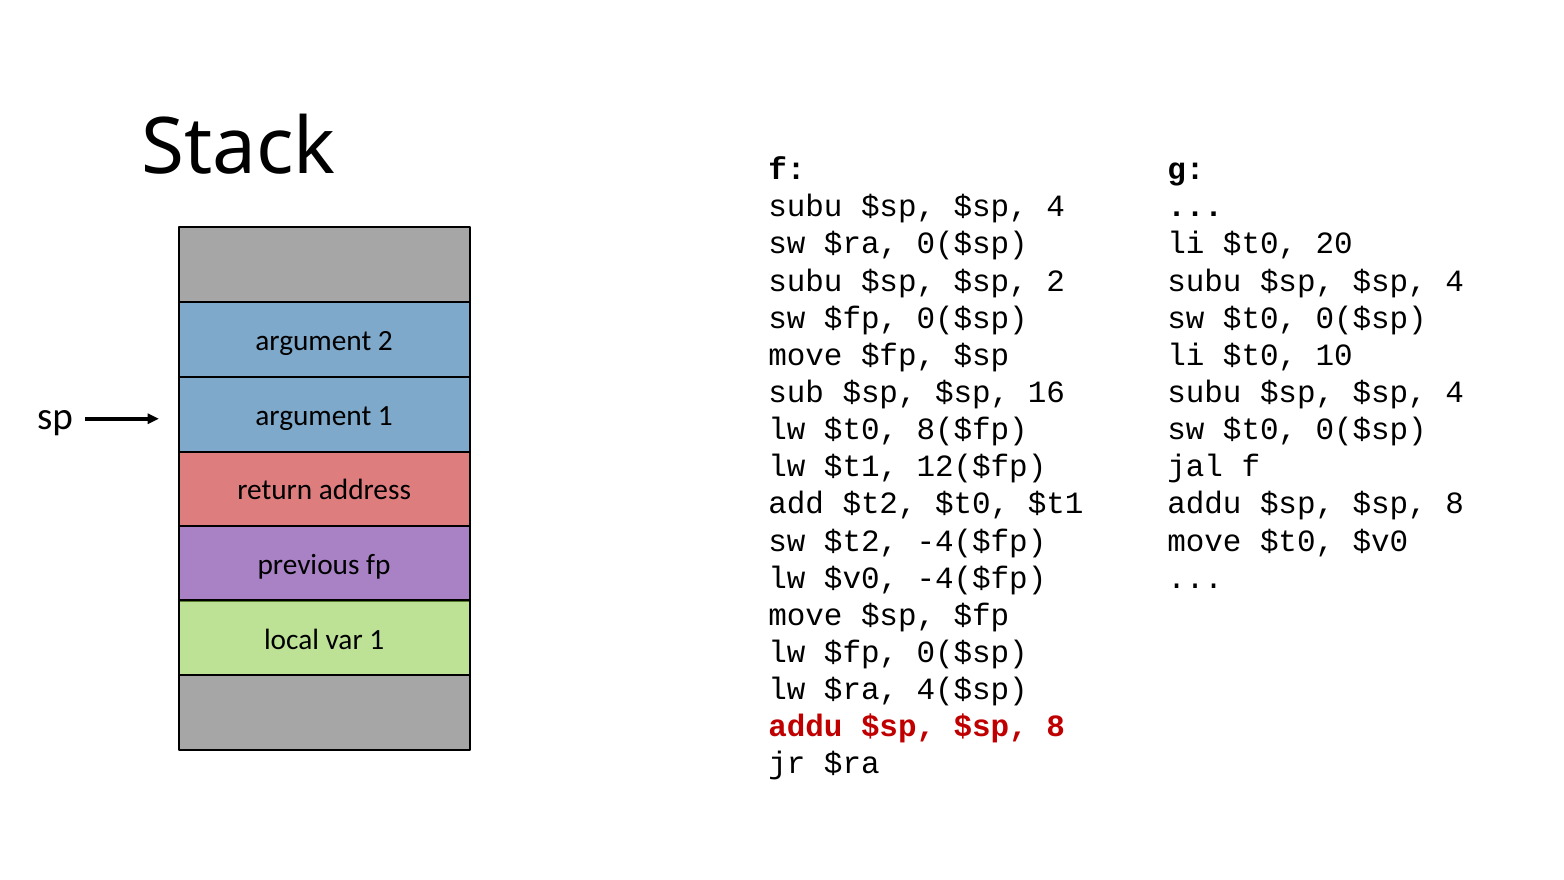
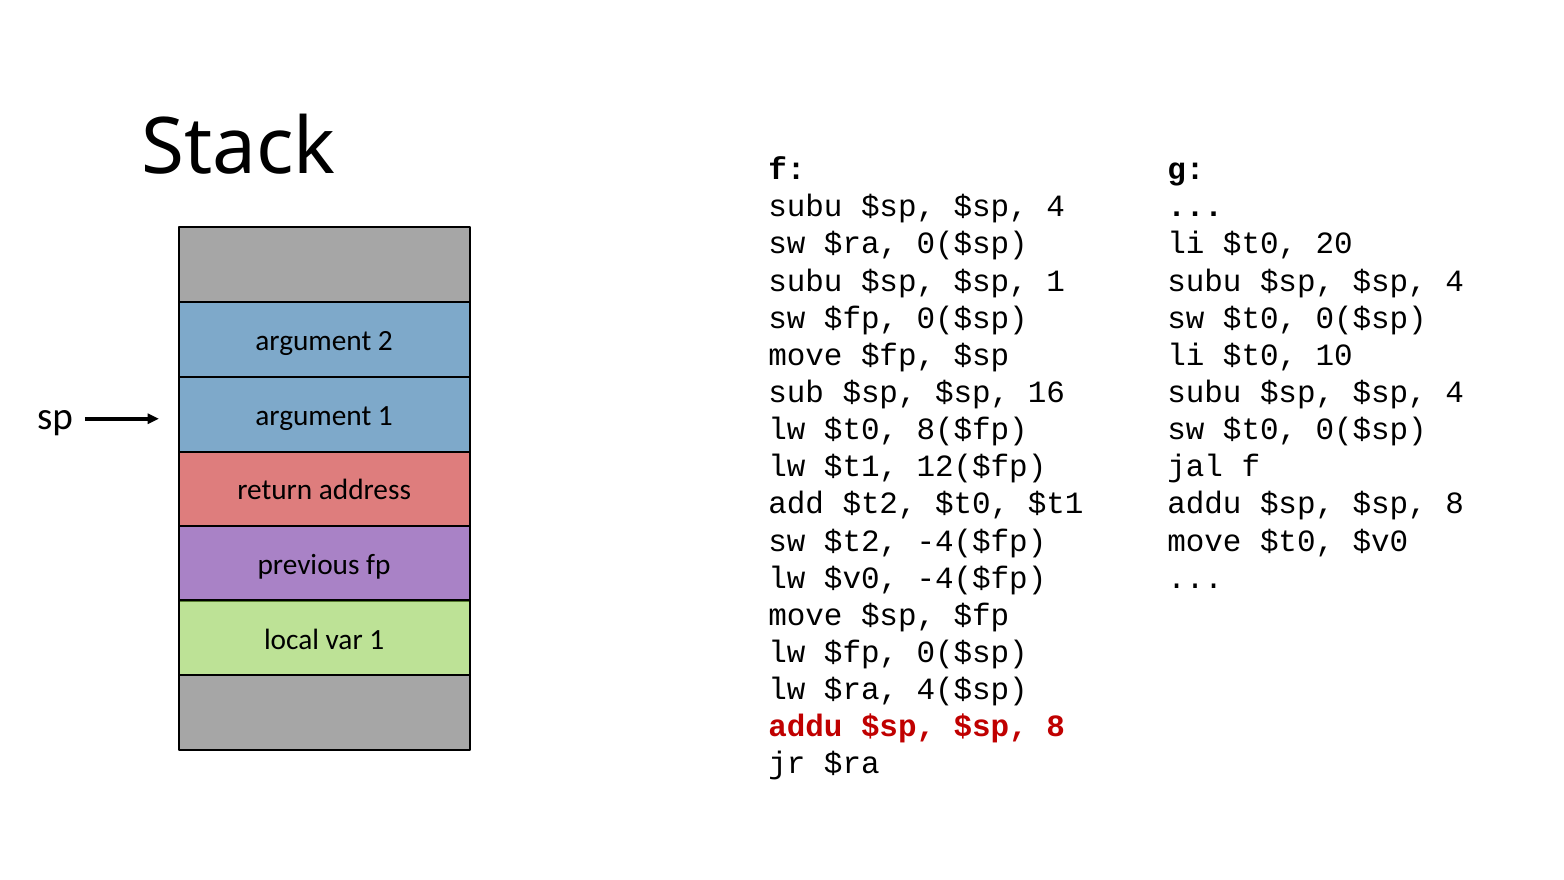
$sp 2: 2 -> 1
